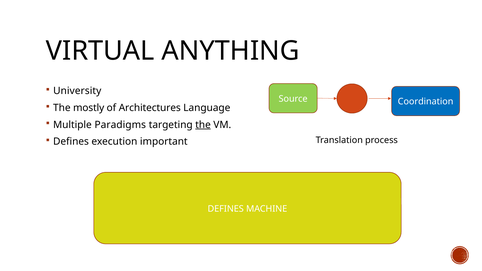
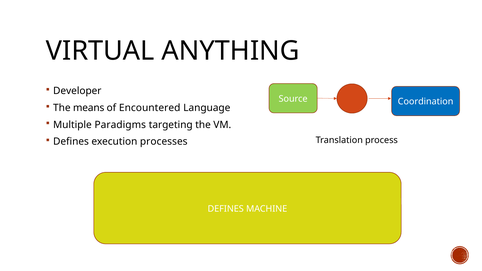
University: University -> Developer
mostly: mostly -> means
Architectures: Architectures -> Encountered
the at (203, 125) underline: present -> none
important: important -> processes
